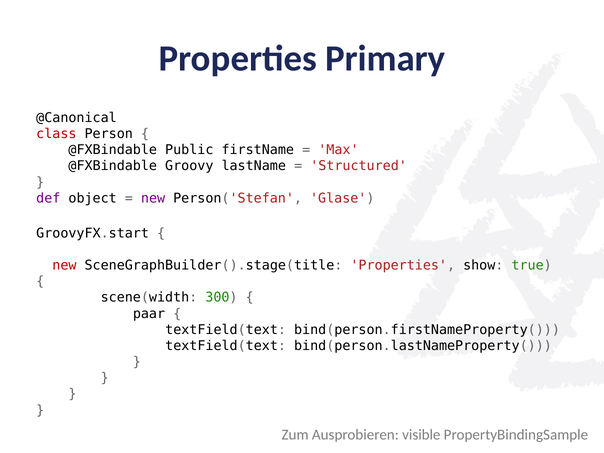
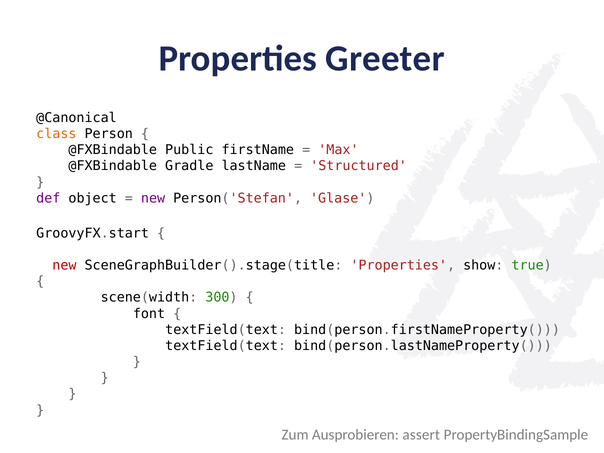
Primary: Primary -> Greeter
class colour: red -> orange
Groovy: Groovy -> Gradle
paar: paar -> font
visible: visible -> assert
